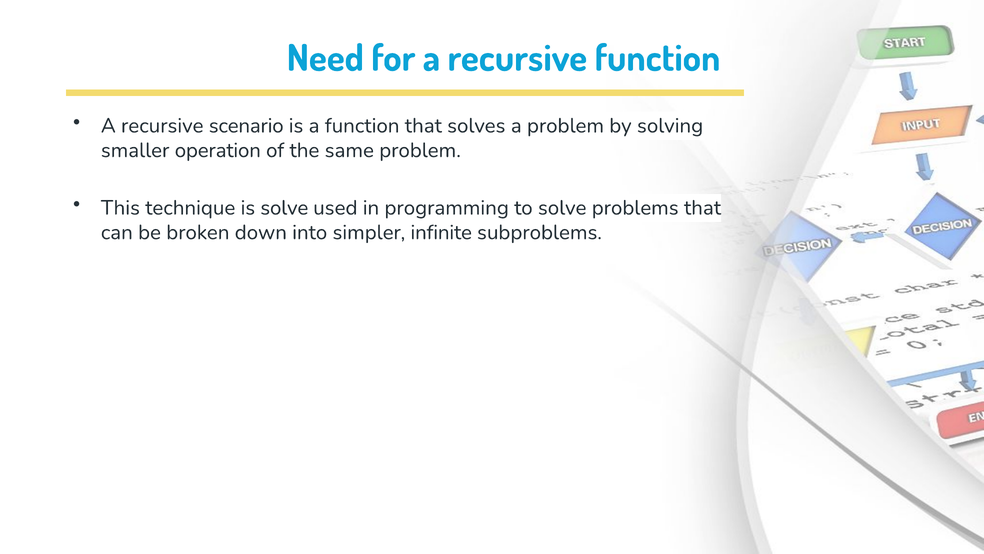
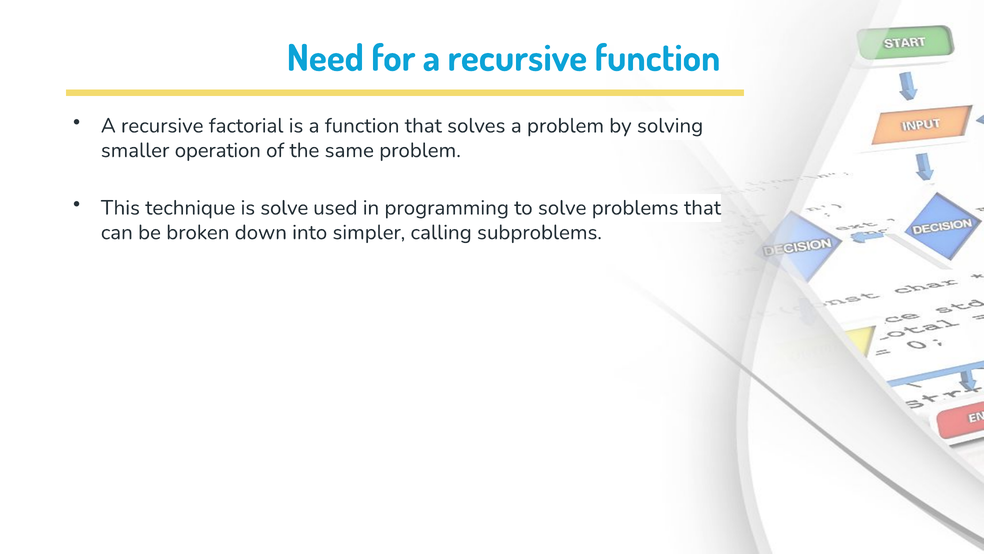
scenario: scenario -> factorial
infinite: infinite -> calling
